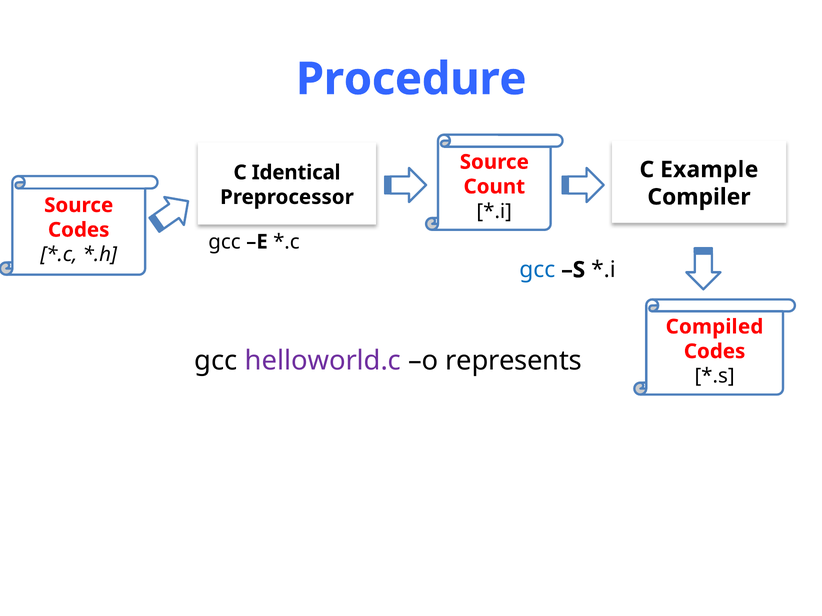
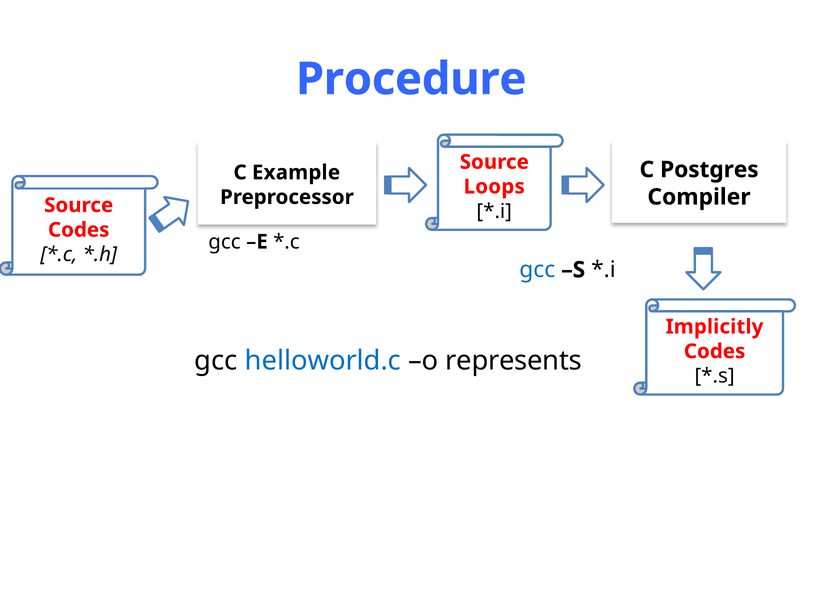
Example: Example -> Postgres
Identical: Identical -> Example
Count: Count -> Loops
Compiled: Compiled -> Implicitly
helloworld.c colour: purple -> blue
